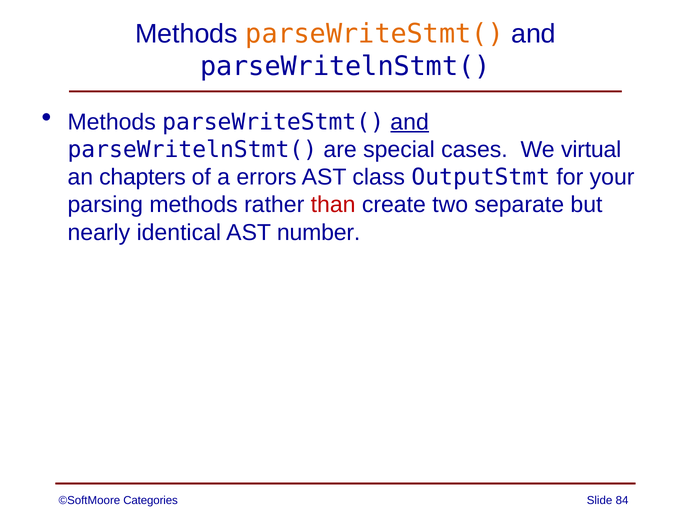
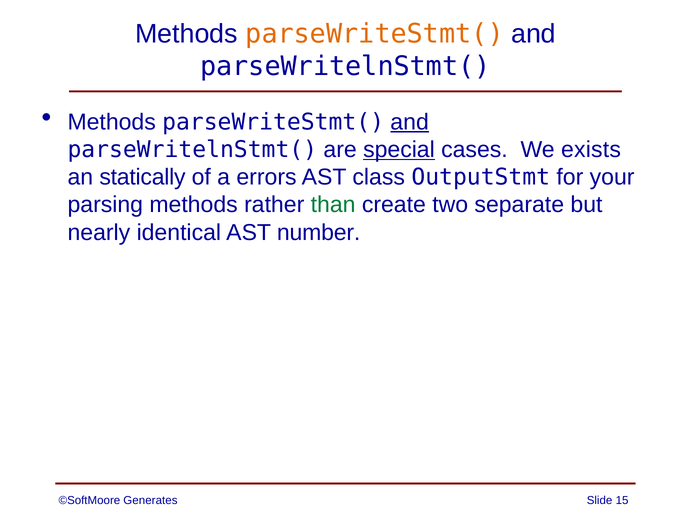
special underline: none -> present
virtual: virtual -> exists
chapters: chapters -> statically
than colour: red -> green
Categories: Categories -> Generates
84: 84 -> 15
